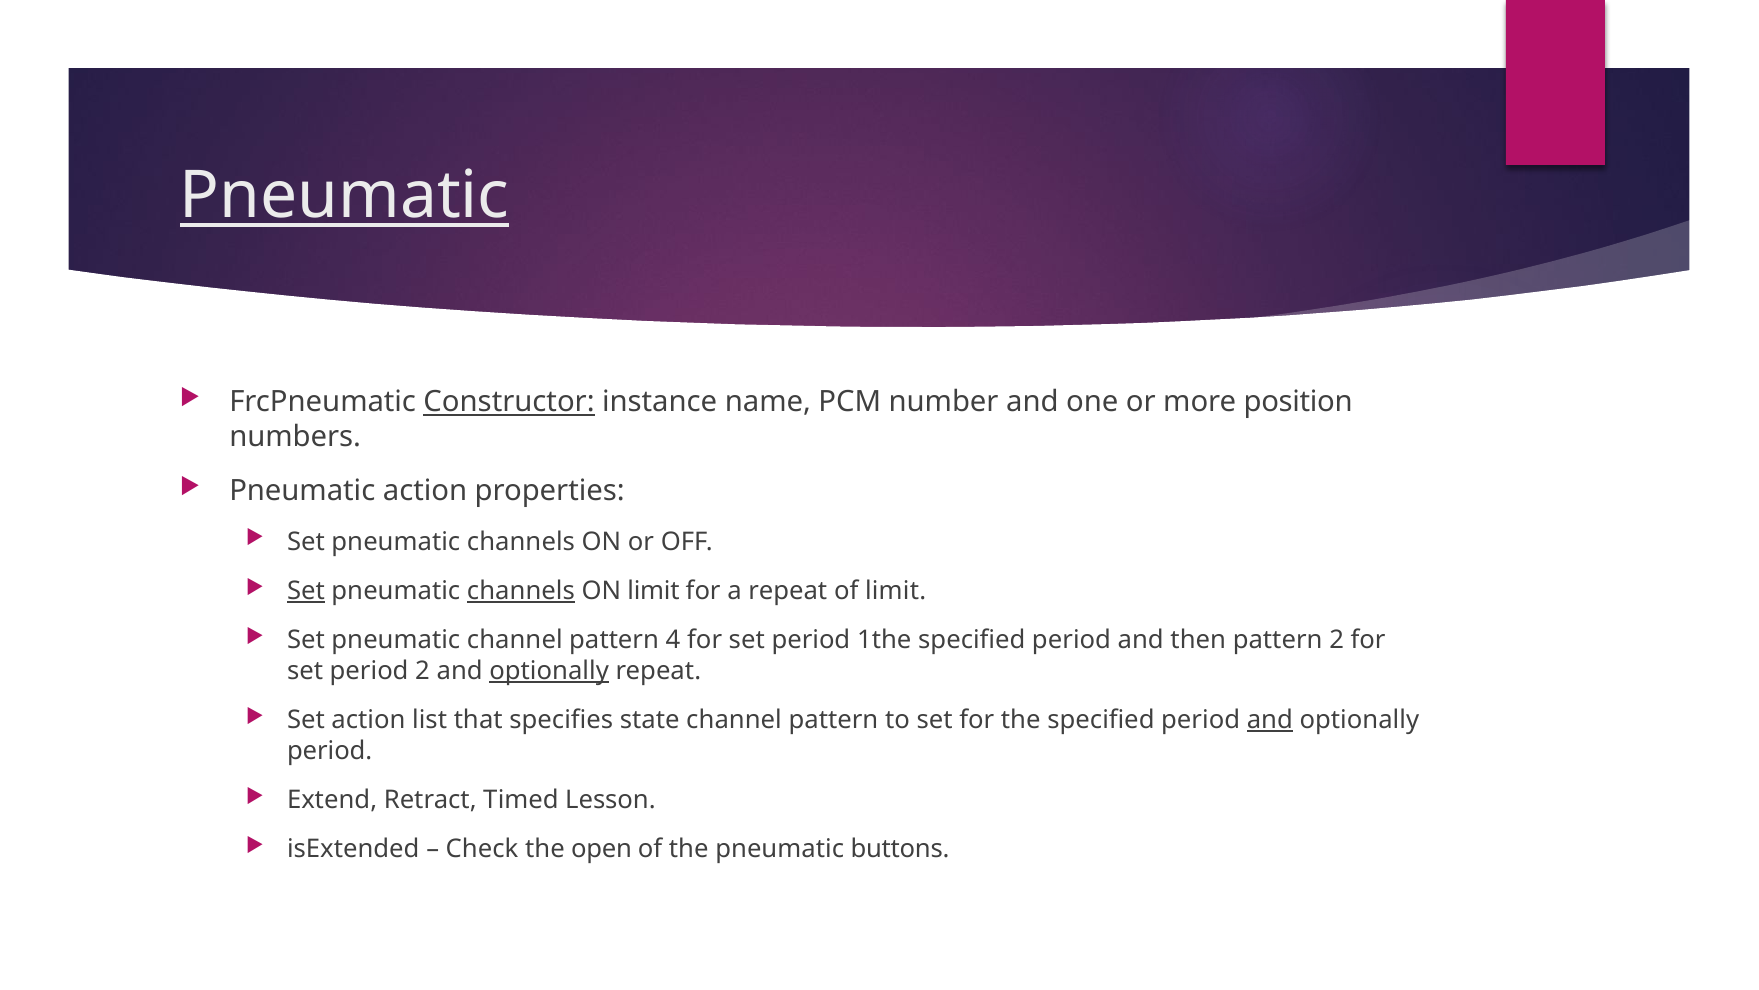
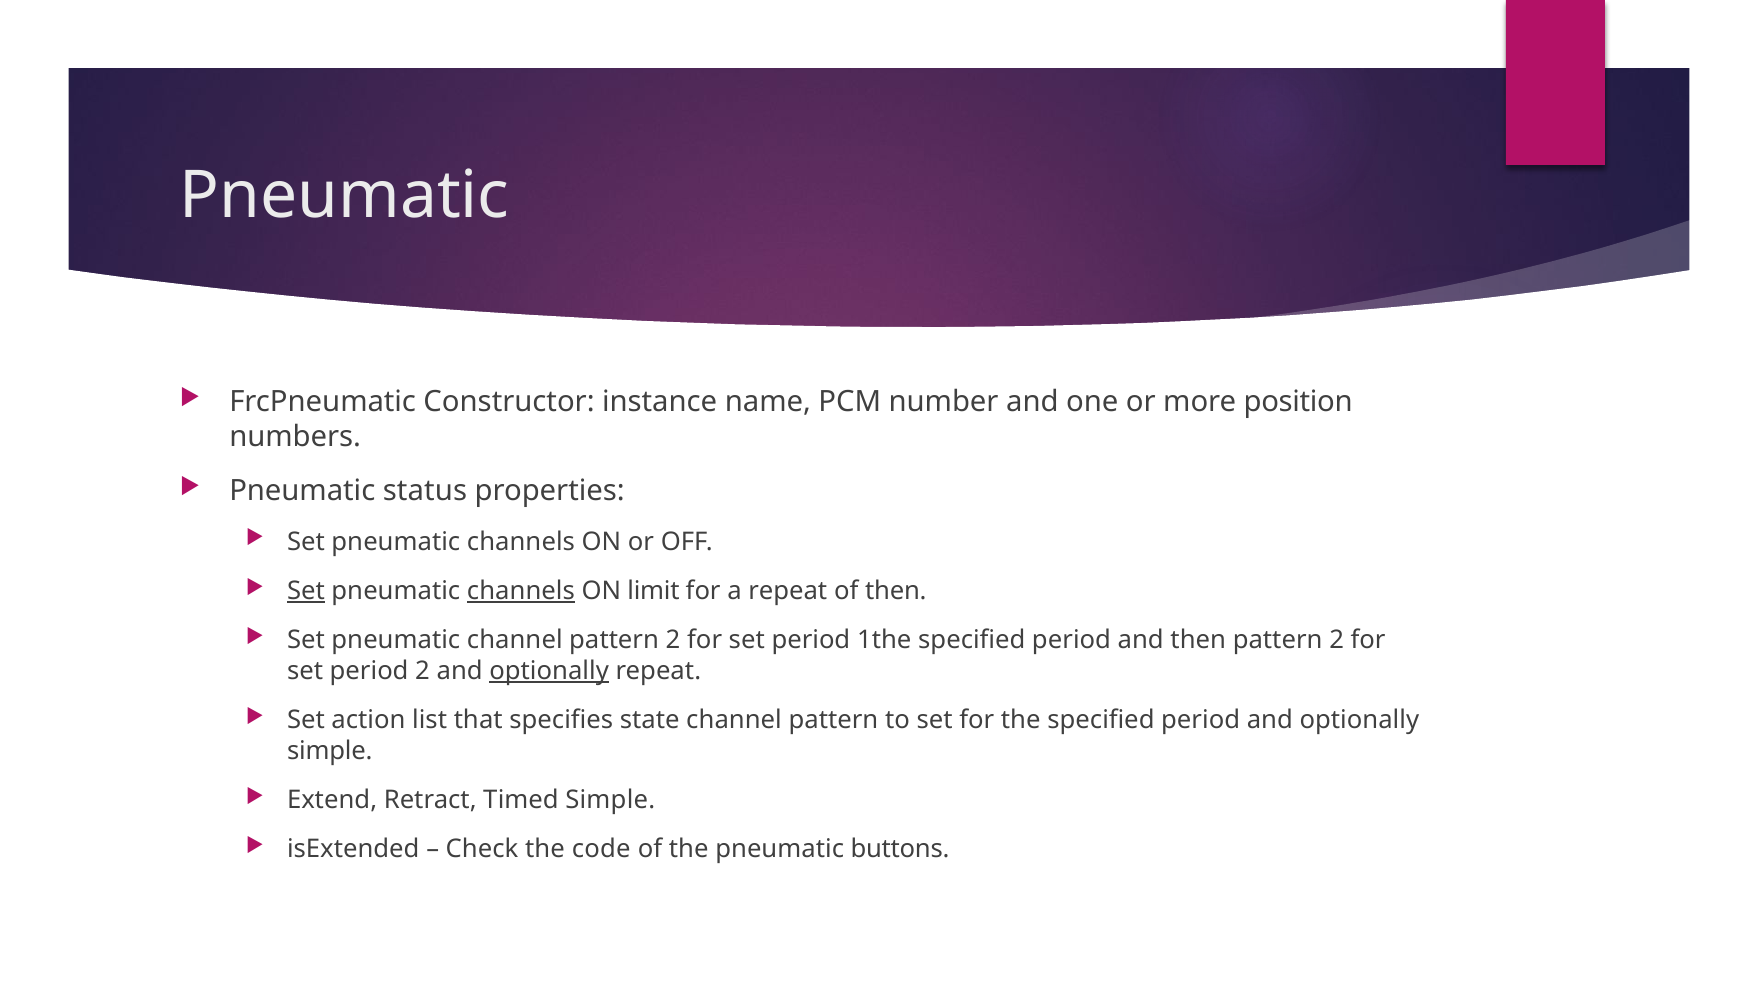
Pneumatic at (345, 196) underline: present -> none
Constructor underline: present -> none
Pneumatic action: action -> status
of limit: limit -> then
channel pattern 4: 4 -> 2
and at (1270, 720) underline: present -> none
period at (330, 751): period -> simple
Timed Lesson: Lesson -> Simple
open: open -> code
